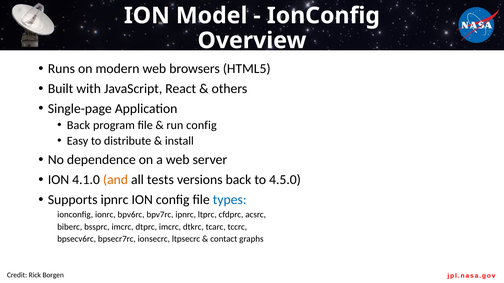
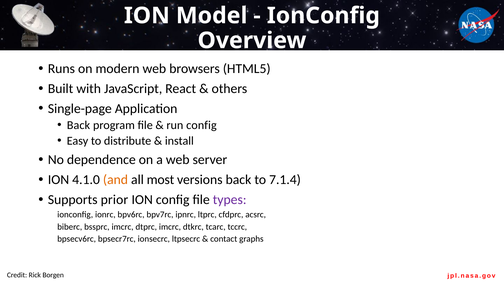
tests: tests -> most
4.5.0: 4.5.0 -> 7.1.4
Supports ipnrc: ipnrc -> prior
types colour: blue -> purple
